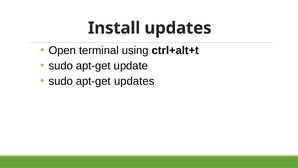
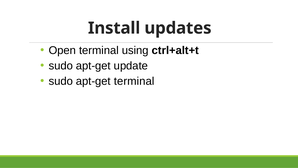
apt-get updates: updates -> terminal
